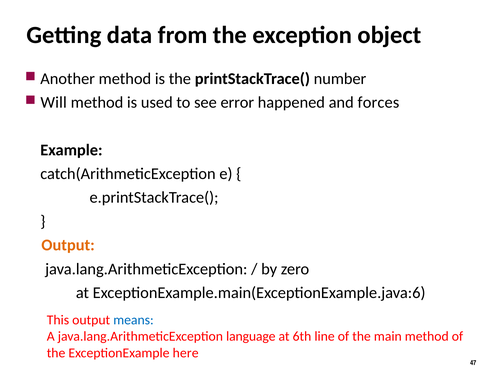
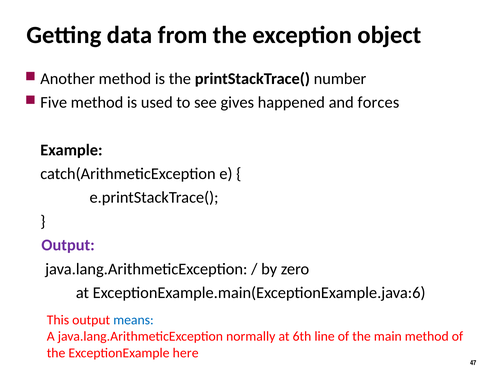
Will: Will -> Five
error: error -> gives
Output at (68, 245) colour: orange -> purple
language: language -> normally
